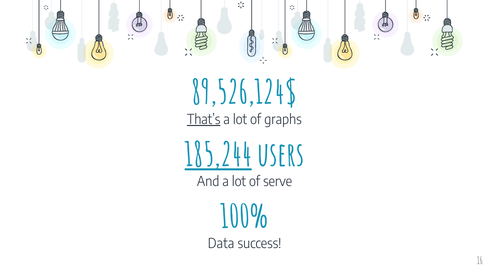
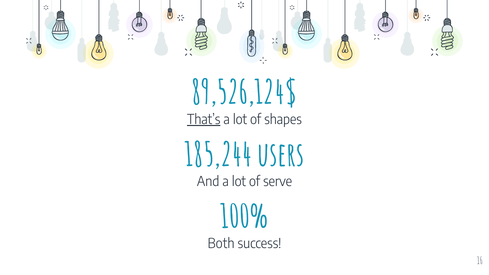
graphs: graphs -> shapes
185,244 underline: present -> none
Data: Data -> Both
